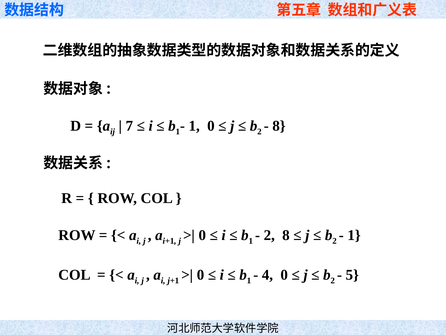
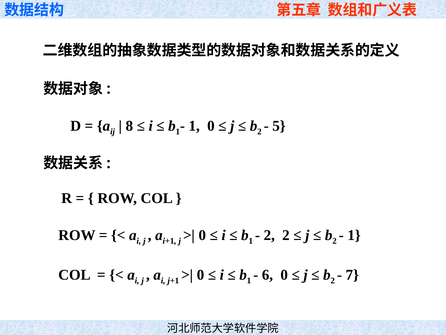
7: 7 -> 8
8 at (279, 126): 8 -> 5
2 8: 8 -> 2
4: 4 -> 6
5: 5 -> 7
